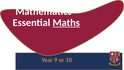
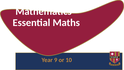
Maths underline: present -> none
